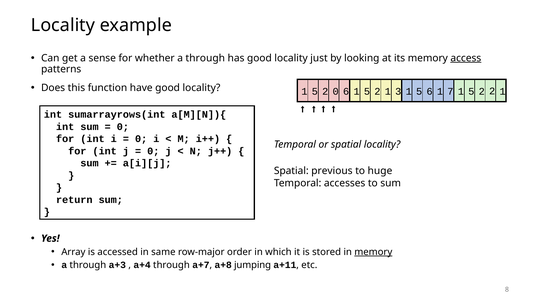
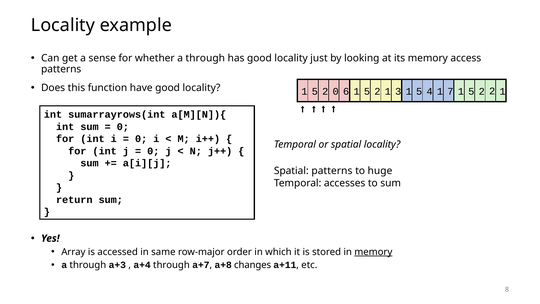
access underline: present -> none
5 6: 6 -> 4
Spatial previous: previous -> patterns
jumping: jumping -> changes
